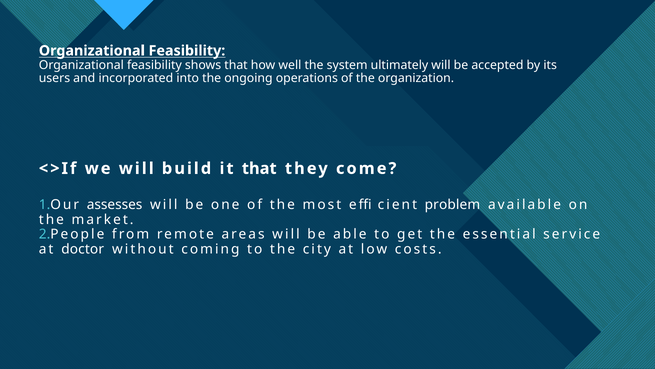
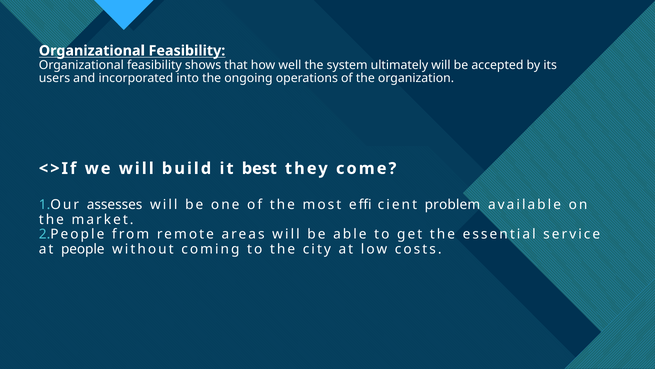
it that: that -> best
doctor: doctor -> people
